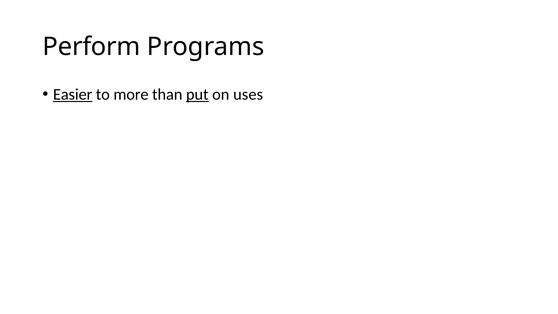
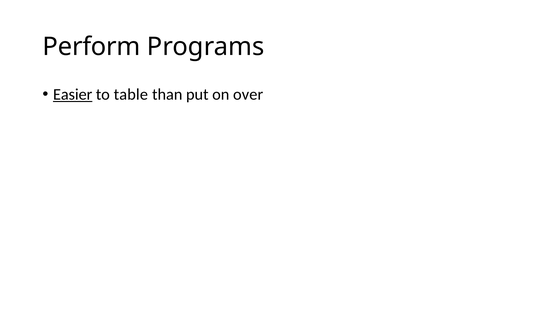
more: more -> table
put underline: present -> none
uses: uses -> over
